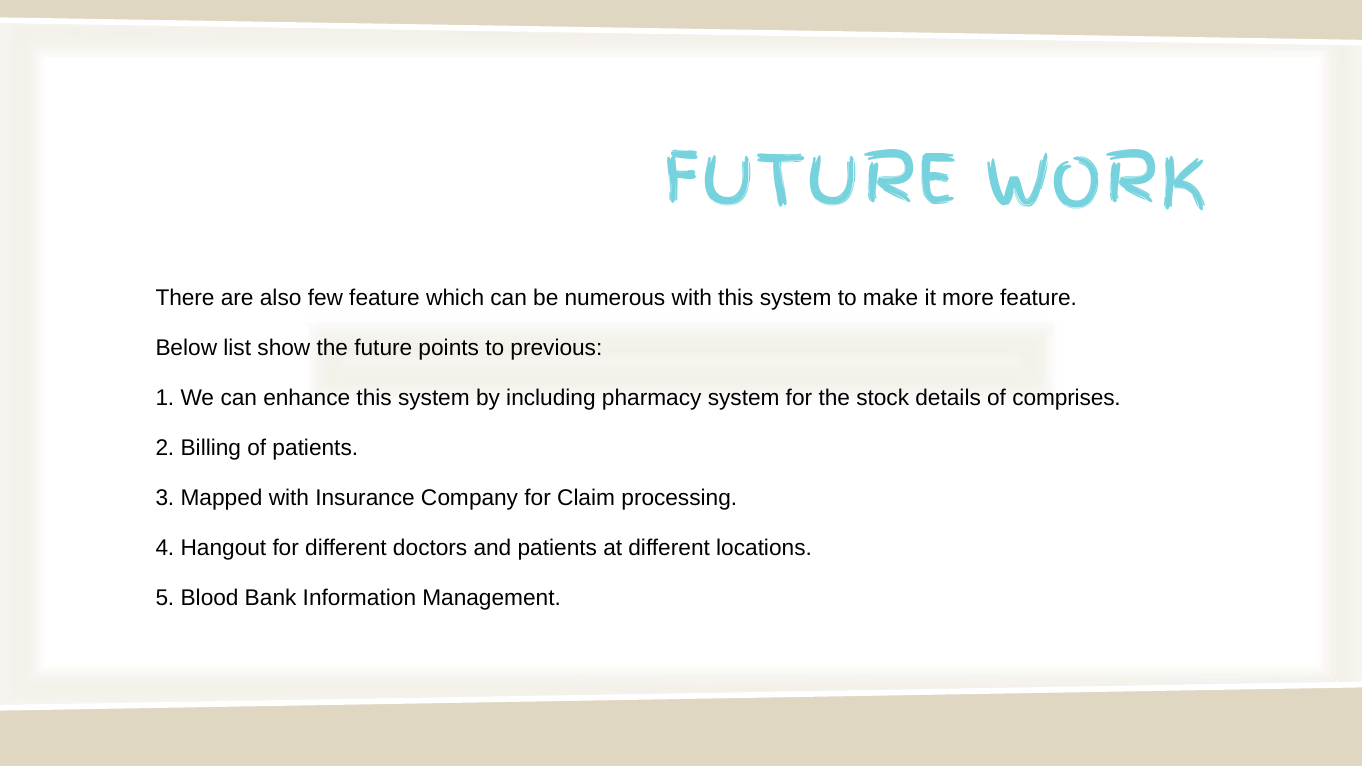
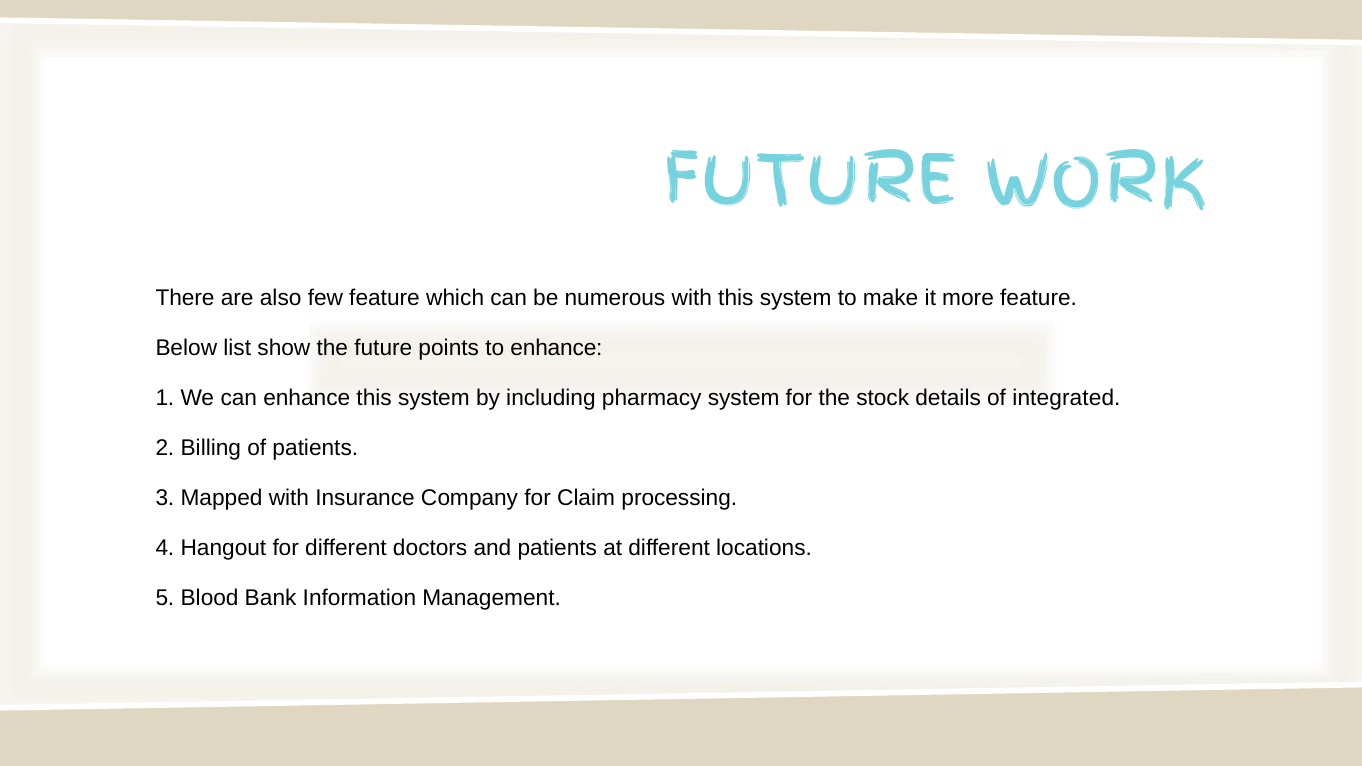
to previous: previous -> enhance
comprises: comprises -> integrated
